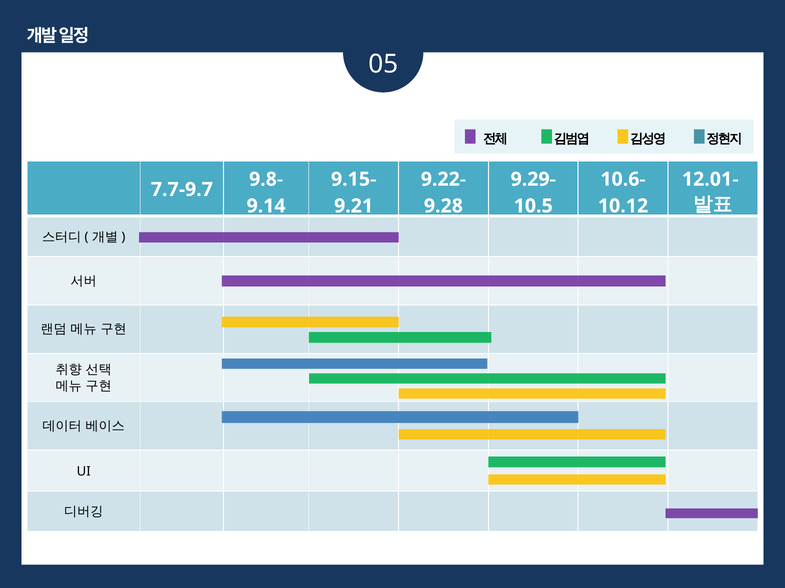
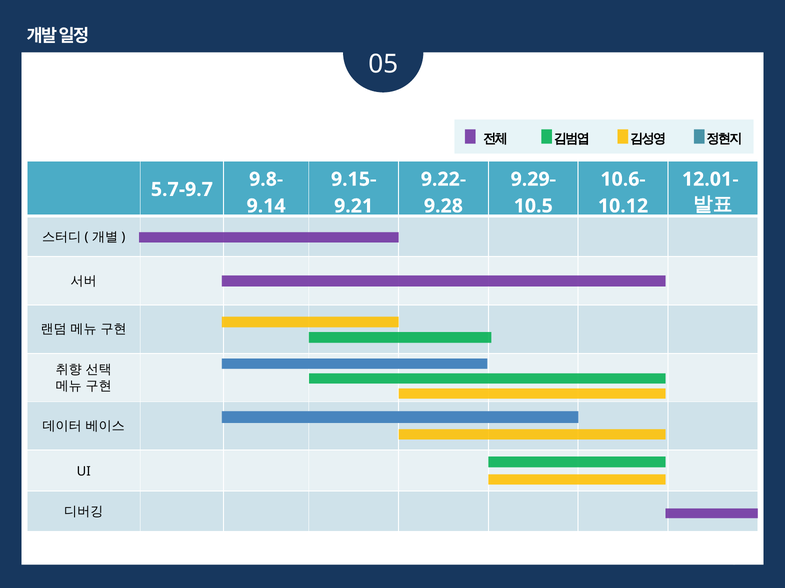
7.7-9.7: 7.7-9.7 -> 5.7-9.7
